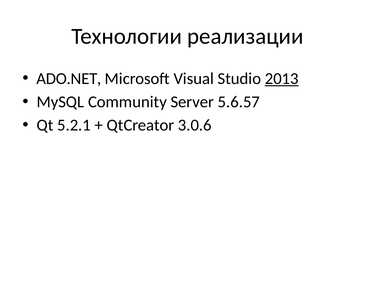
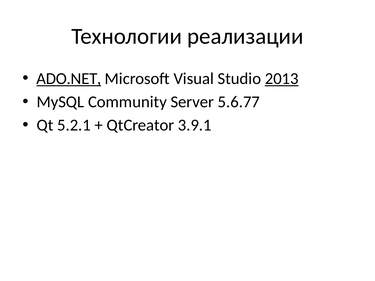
ADO.NET underline: none -> present
5.6.57: 5.6.57 -> 5.6.77
3.0.6: 3.0.6 -> 3.9.1
